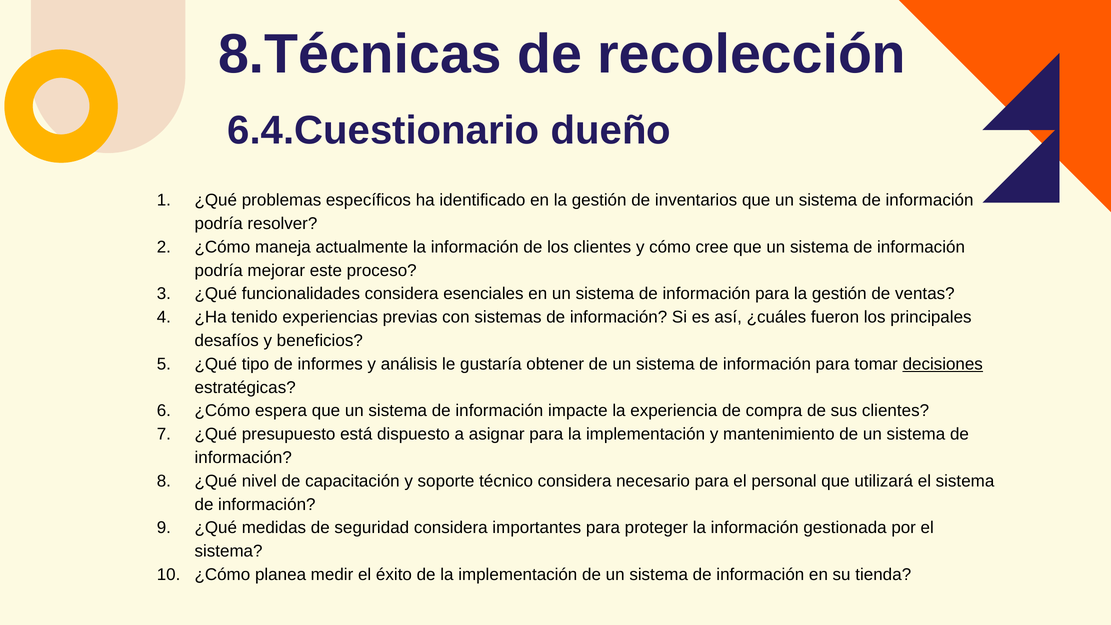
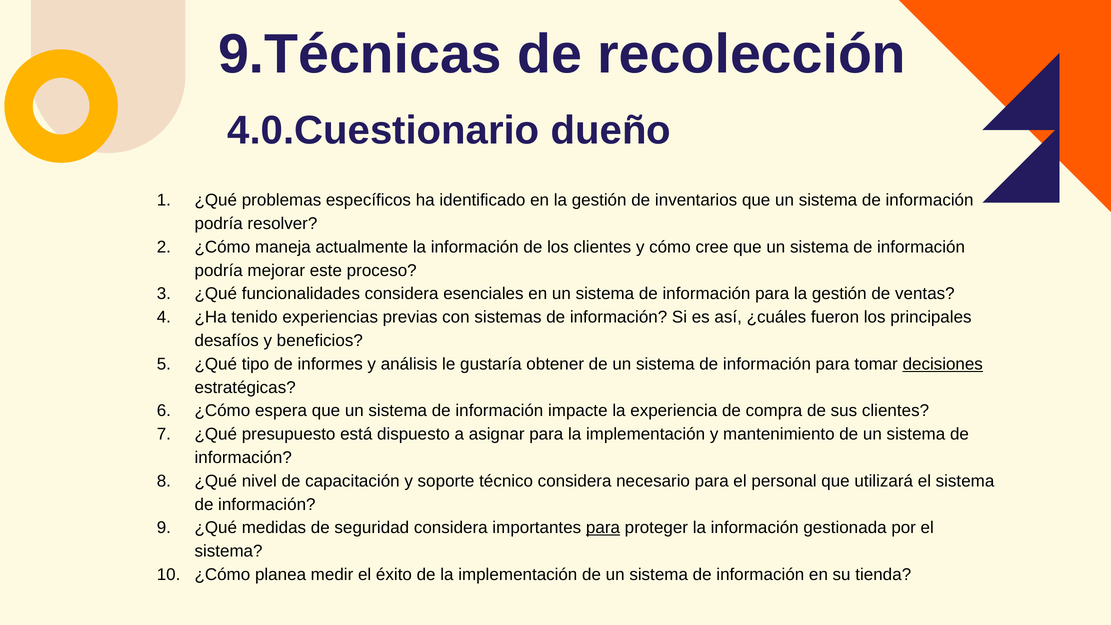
8.Técnicas: 8.Técnicas -> 9.Técnicas
6.4.Cuestionario: 6.4.Cuestionario -> 4.0.Cuestionario
para at (603, 528) underline: none -> present
